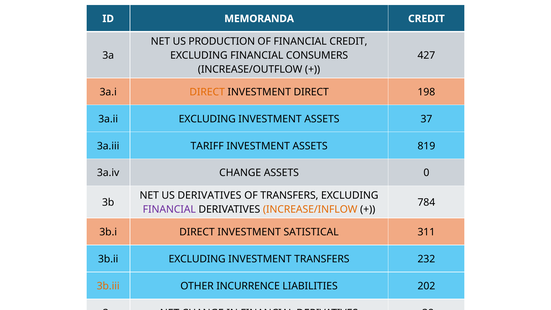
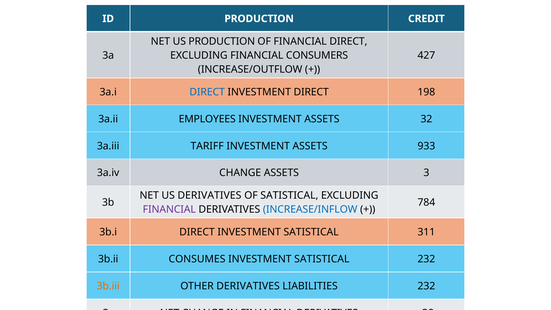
ID MEMORANDA: MEMORANDA -> PRODUCTION
FINANCIAL CREDIT: CREDIT -> DIRECT
DIRECT at (207, 92) colour: orange -> blue
3a.ii EXCLUDING: EXCLUDING -> EMPLOYEES
37: 37 -> 32
819: 819 -> 933
0: 0 -> 3
OF TRANSFERS: TRANSFERS -> SATISTICAL
INCREASE/INFLOW colour: orange -> blue
3b.ii EXCLUDING: EXCLUDING -> CONSUMES
TRANSFERS at (322, 259): TRANSFERS -> SATISTICAL
OTHER INCURRENCE: INCURRENCE -> DERIVATIVES
LIABILITIES 202: 202 -> 232
